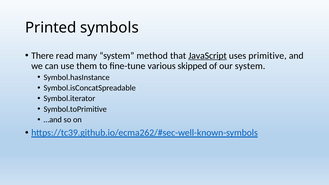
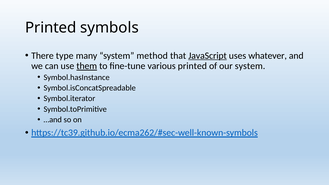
read: read -> type
primitive: primitive -> whatever
them underline: none -> present
various skipped: skipped -> printed
